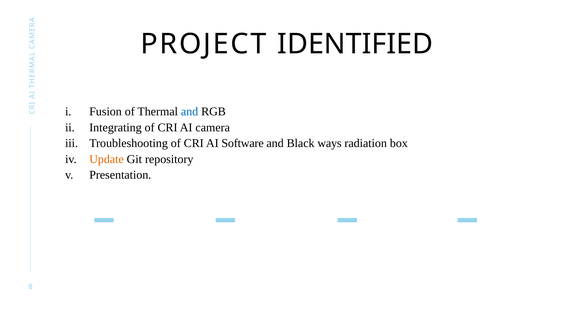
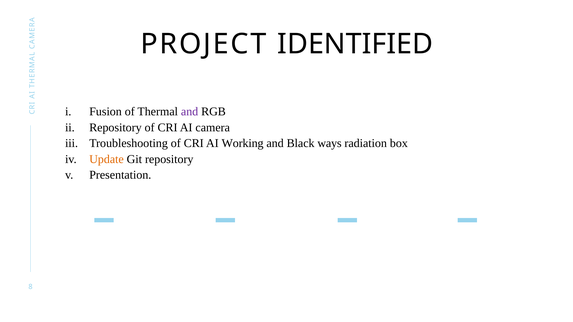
and at (190, 112) colour: blue -> purple
Integrating at (115, 128): Integrating -> Repository
Software: Software -> Working
